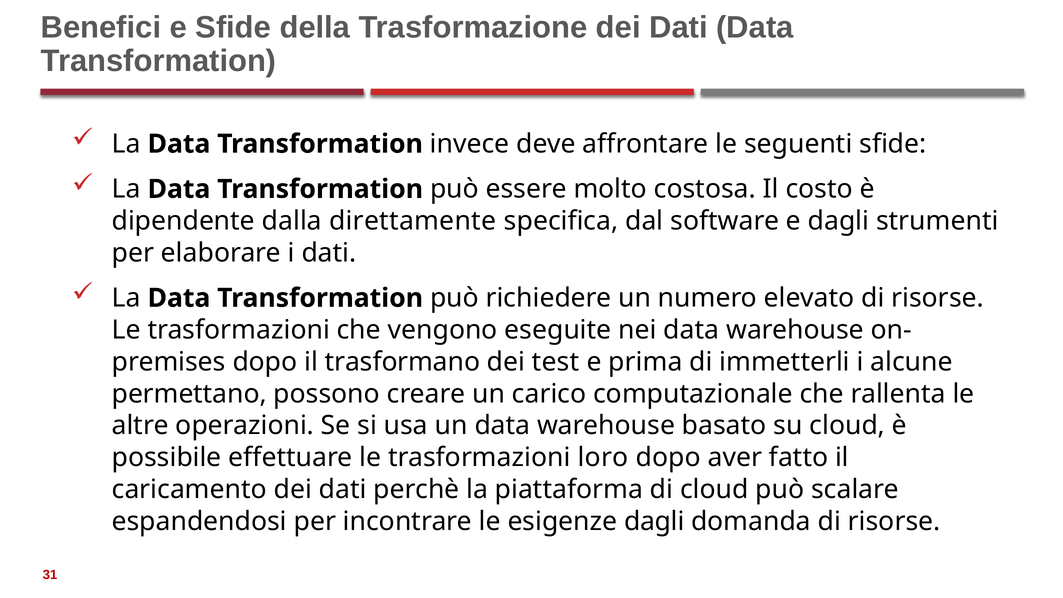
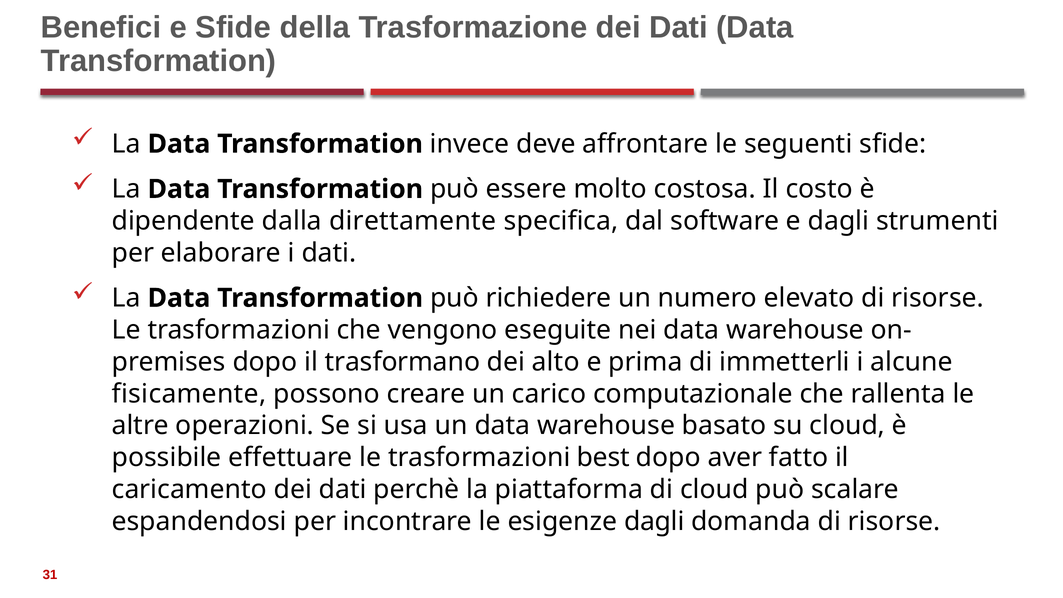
test: test -> alto
permettano: permettano -> fisicamente
loro: loro -> best
